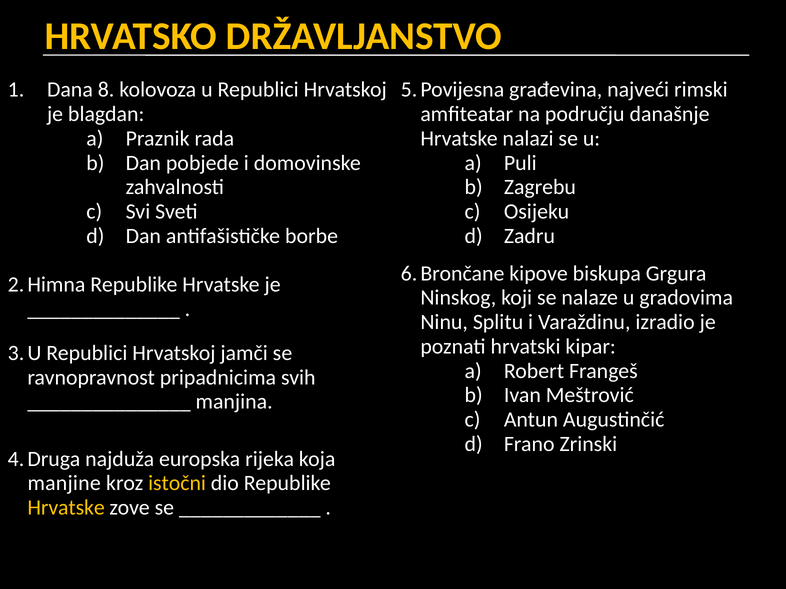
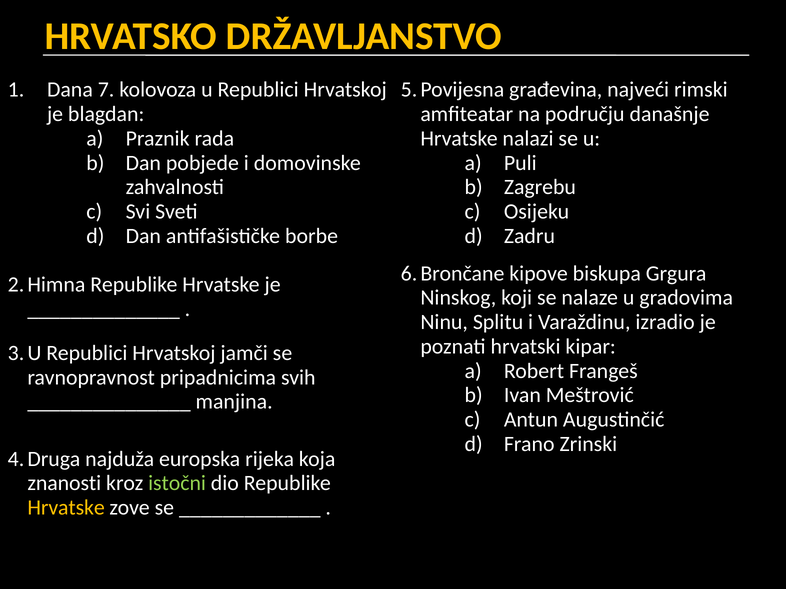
8: 8 -> 7
manjine: manjine -> znanosti
istočni colour: yellow -> light green
